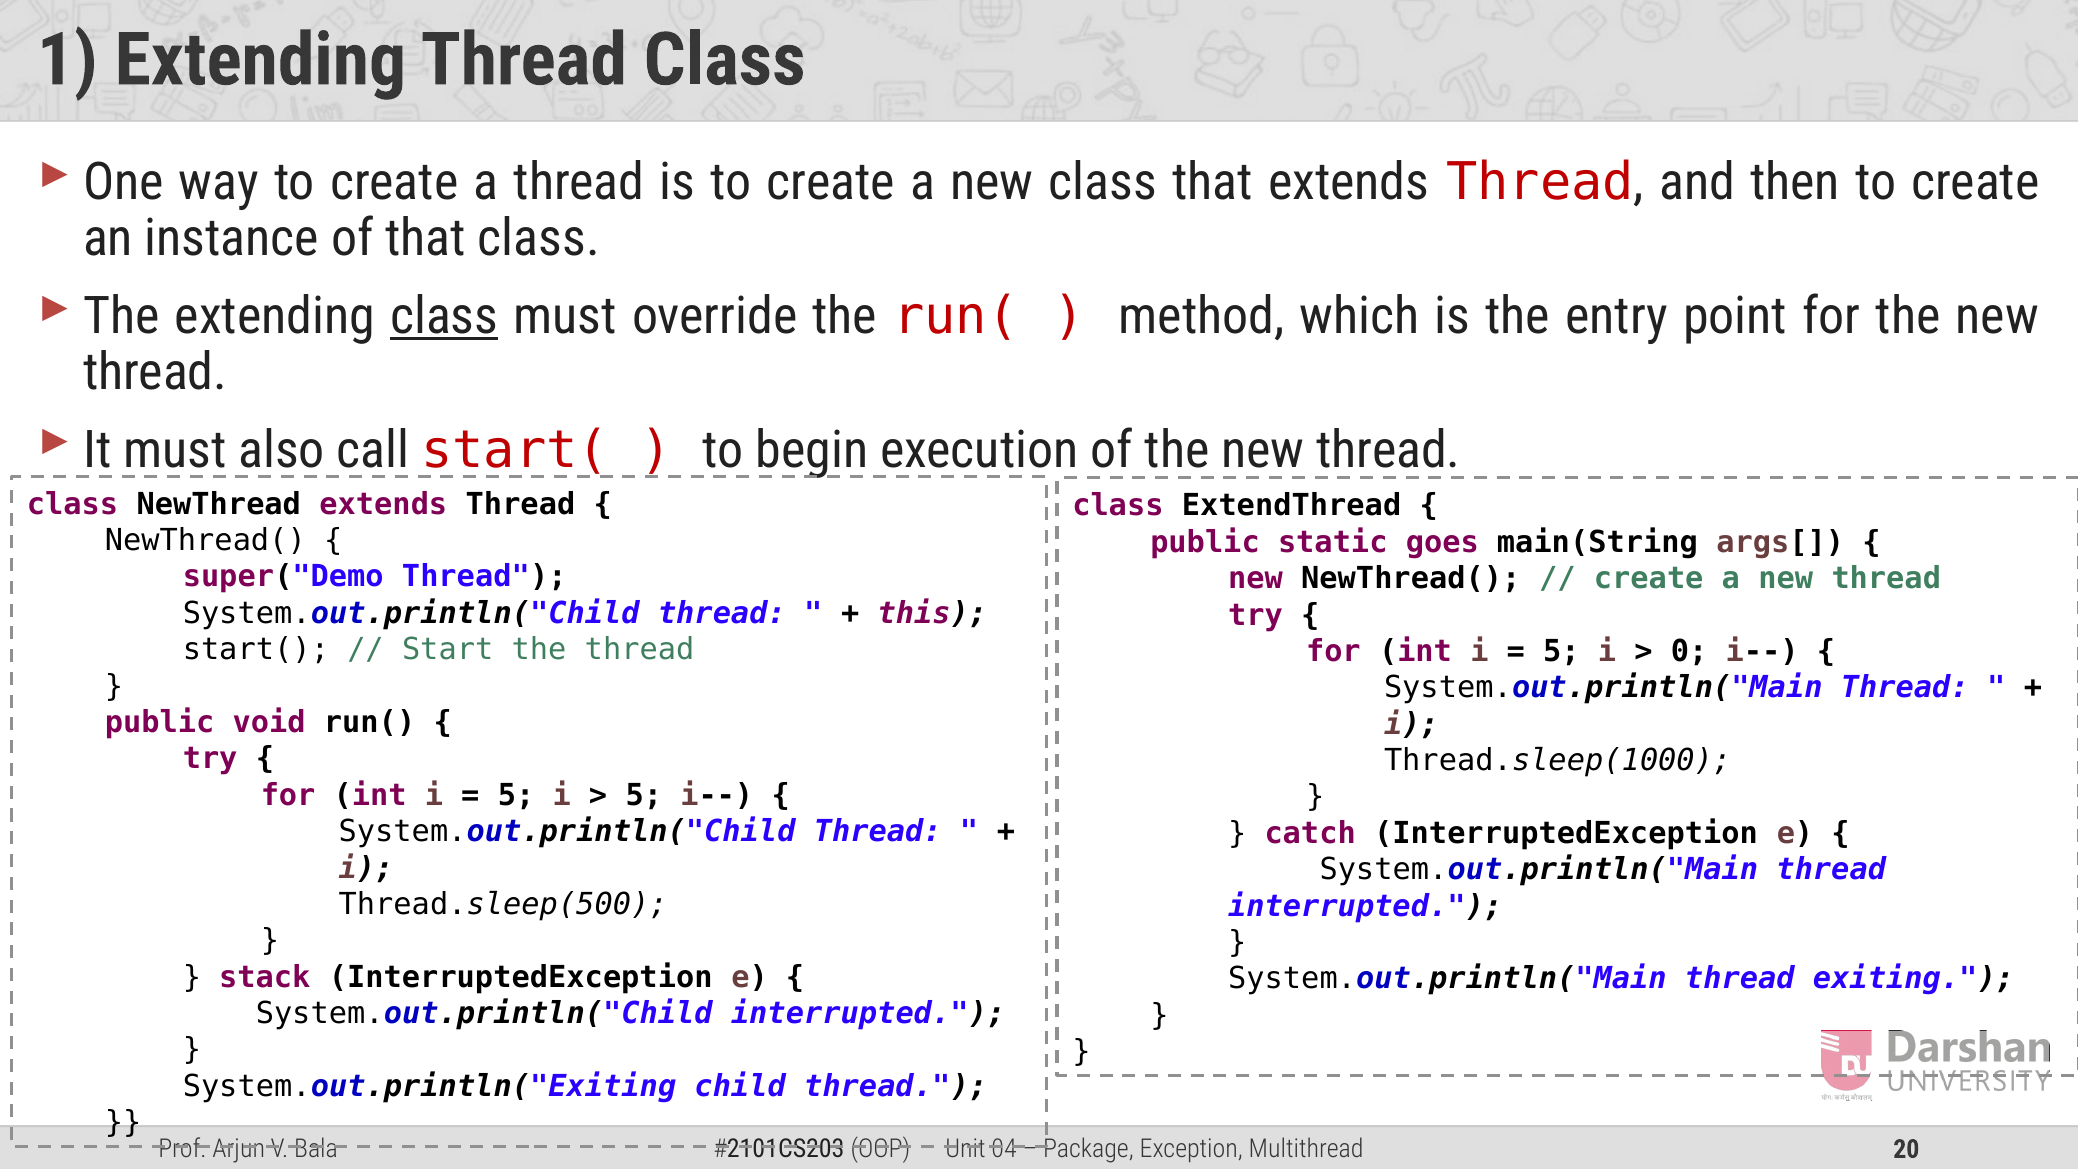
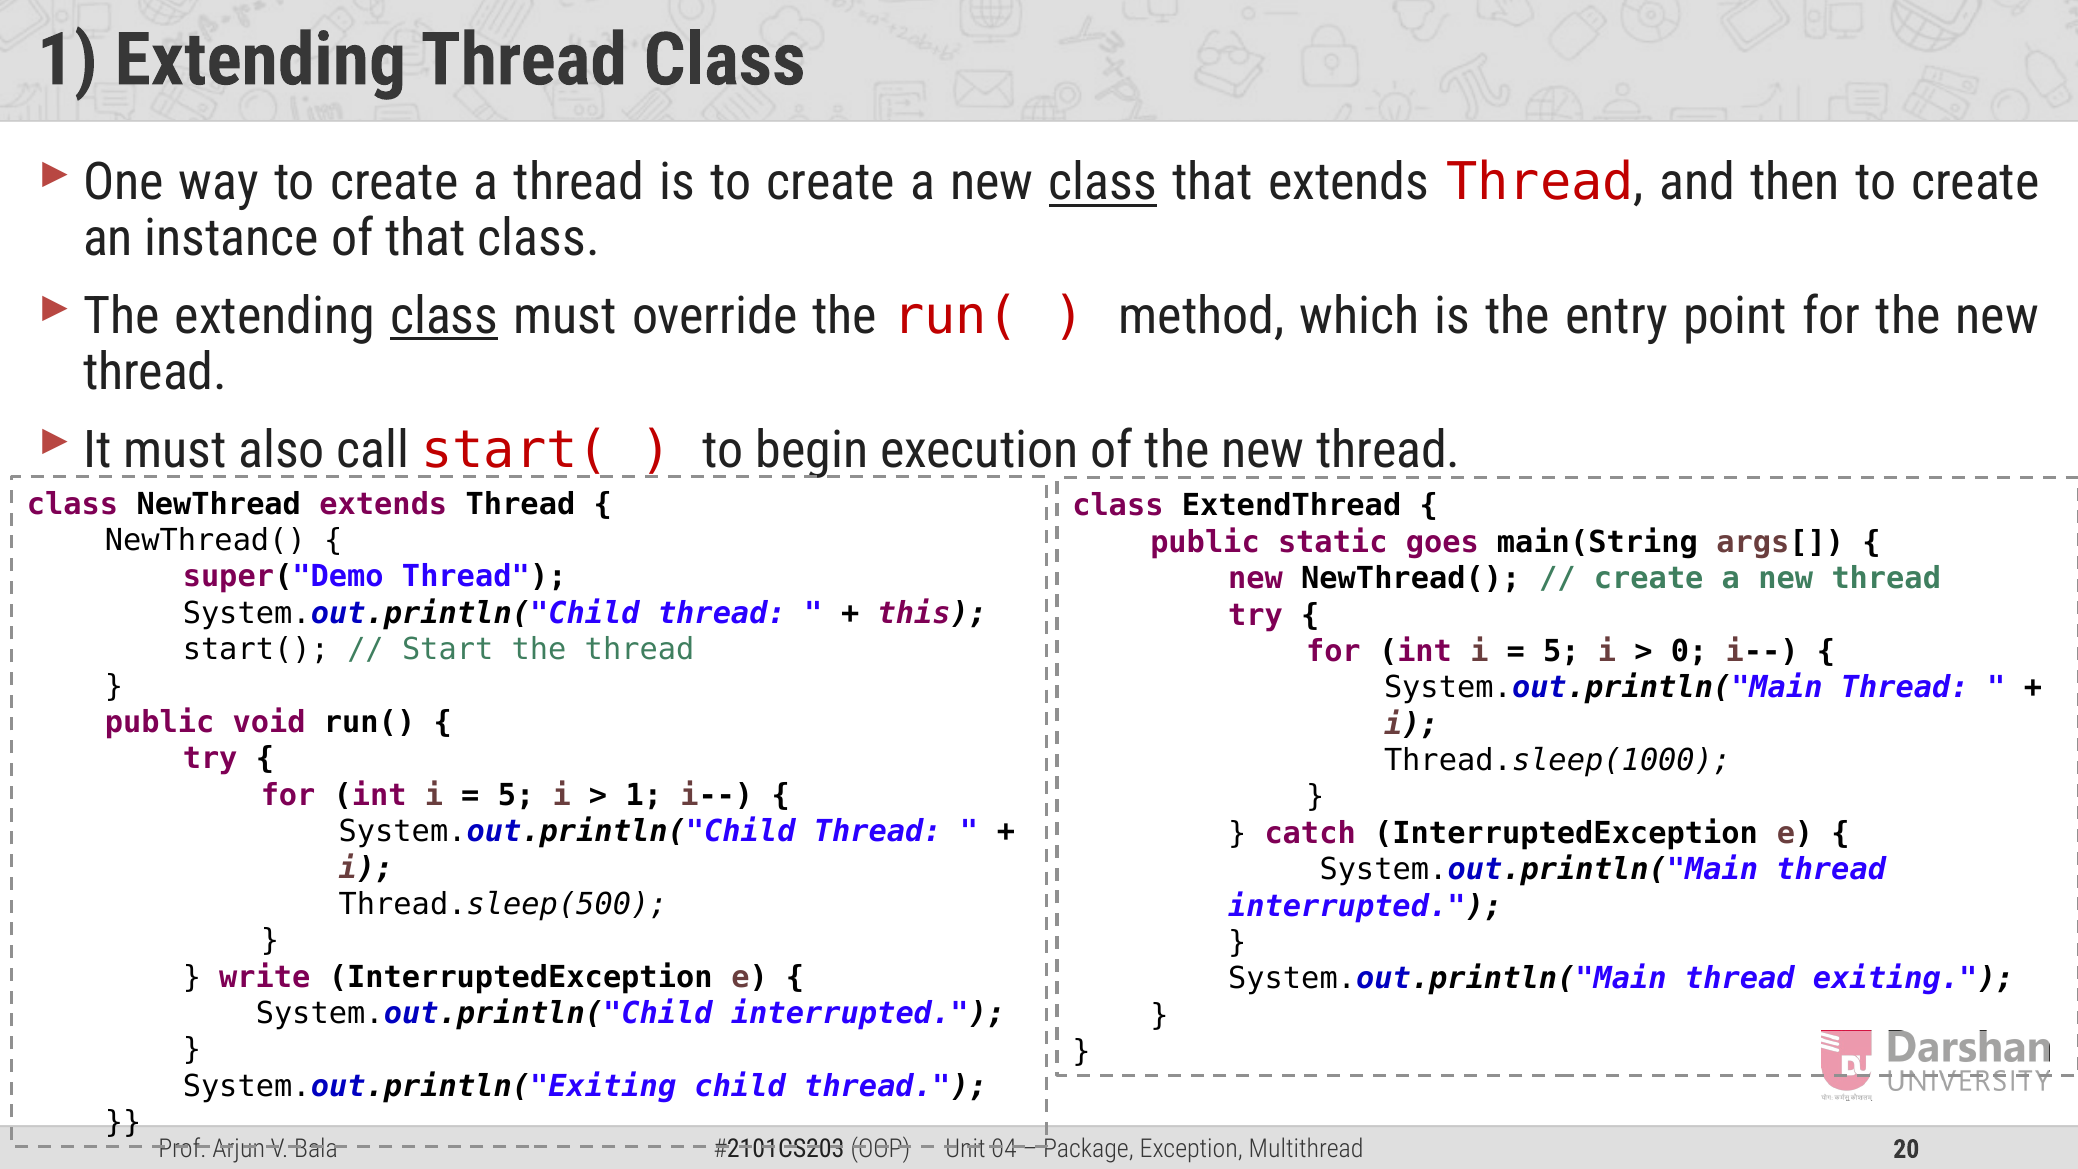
class at (1103, 183) underline: none -> present
5 at (644, 795): 5 -> 1
stack: stack -> write
